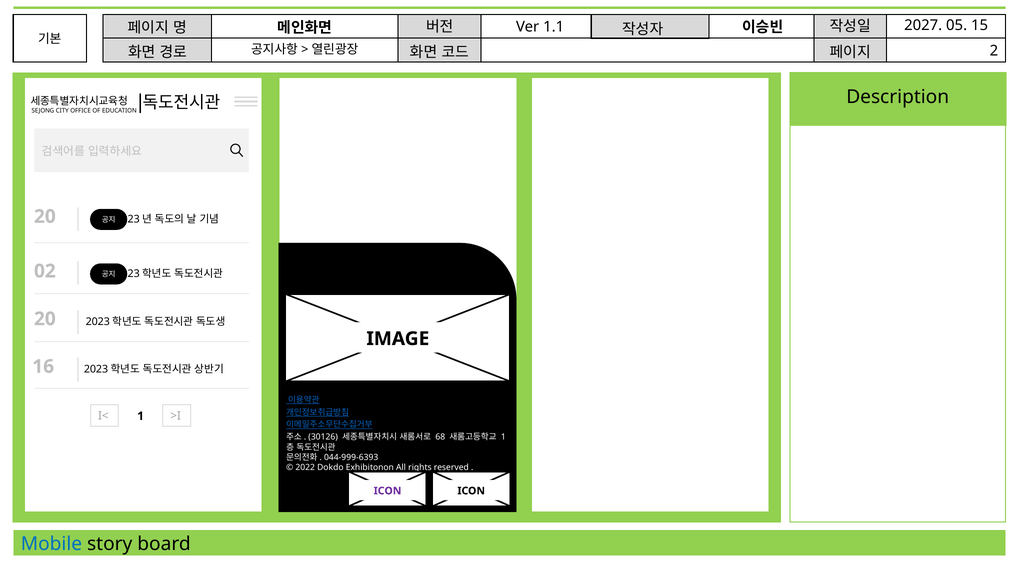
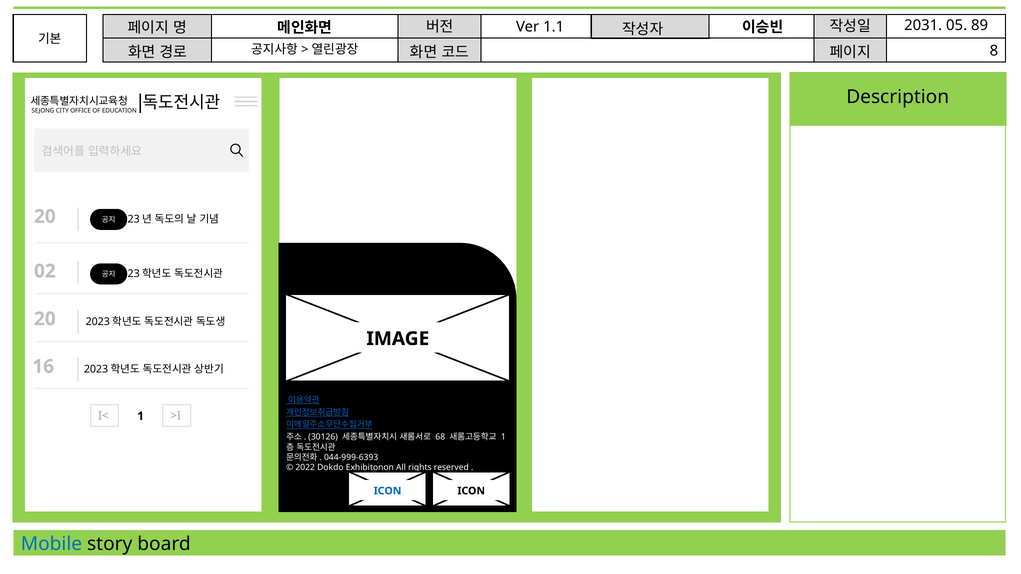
2027: 2027 -> 2031
15: 15 -> 89
2: 2 -> 8
ICON at (388, 491) colour: purple -> blue
